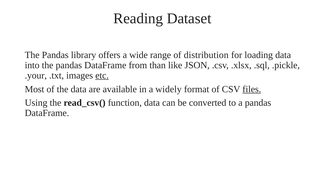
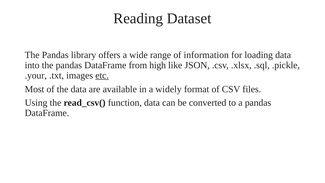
distribution: distribution -> information
than: than -> high
files underline: present -> none
